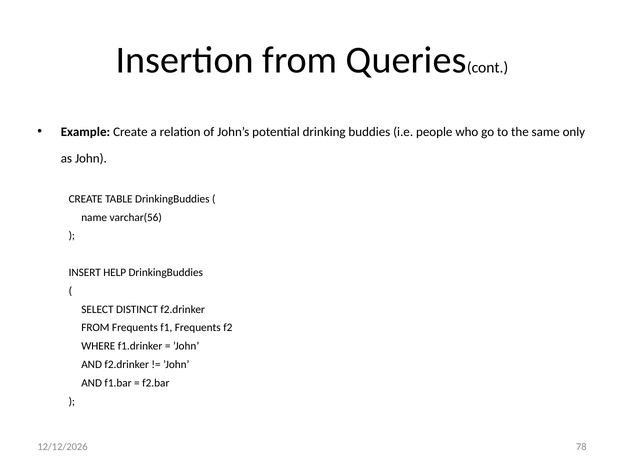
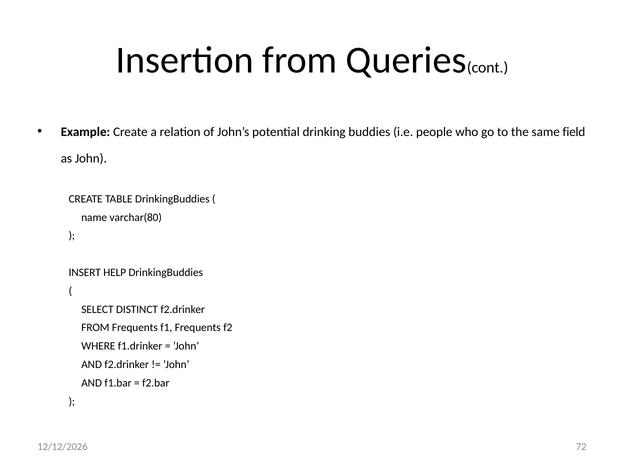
only: only -> field
varchar(56: varchar(56 -> varchar(80
78: 78 -> 72
